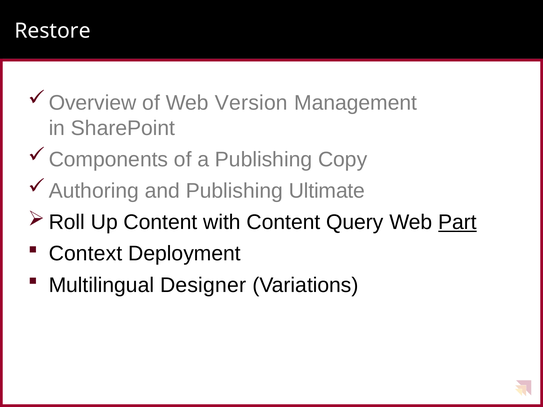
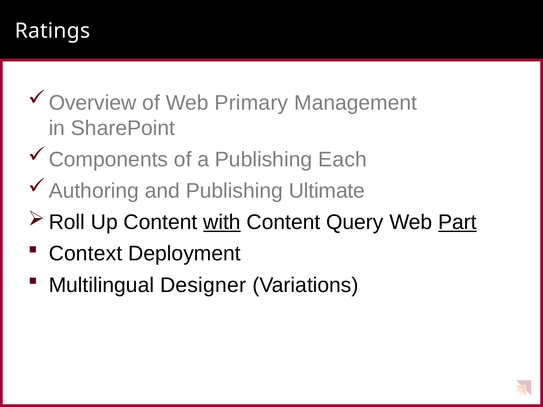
Restore: Restore -> Ratings
Version: Version -> Primary
Copy: Copy -> Each
with underline: none -> present
